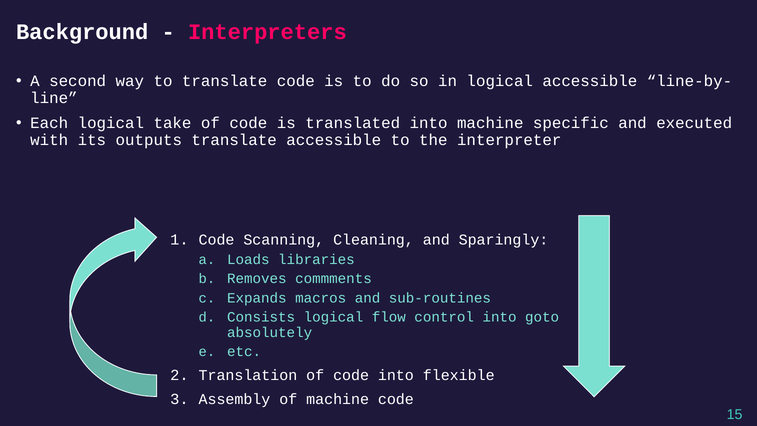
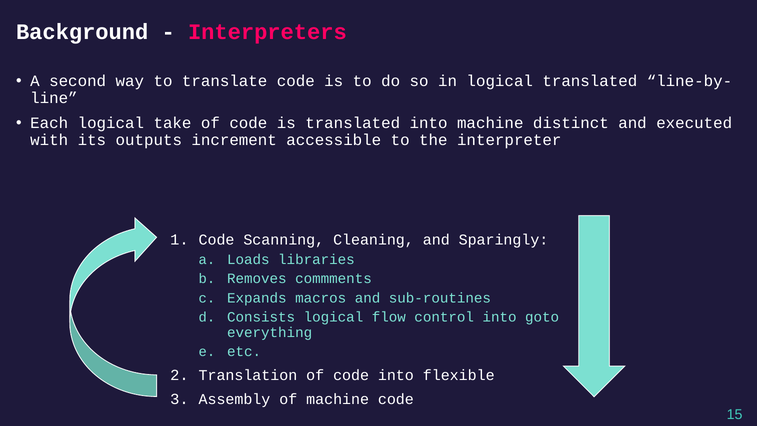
logical accessible: accessible -> translated
specific: specific -> distinct
outputs translate: translate -> increment
absolutely: absolutely -> everything
